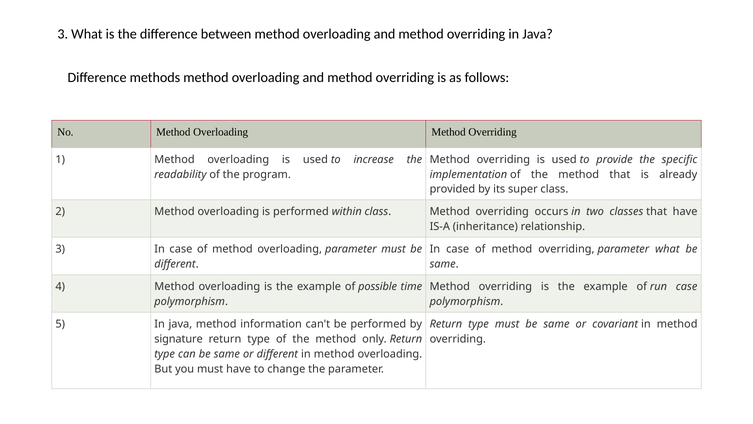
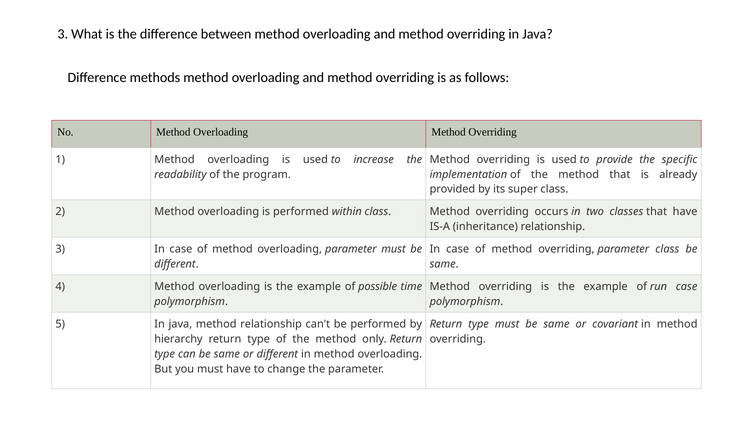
parameter what: what -> class
method information: information -> relationship
signature: signature -> hierarchy
